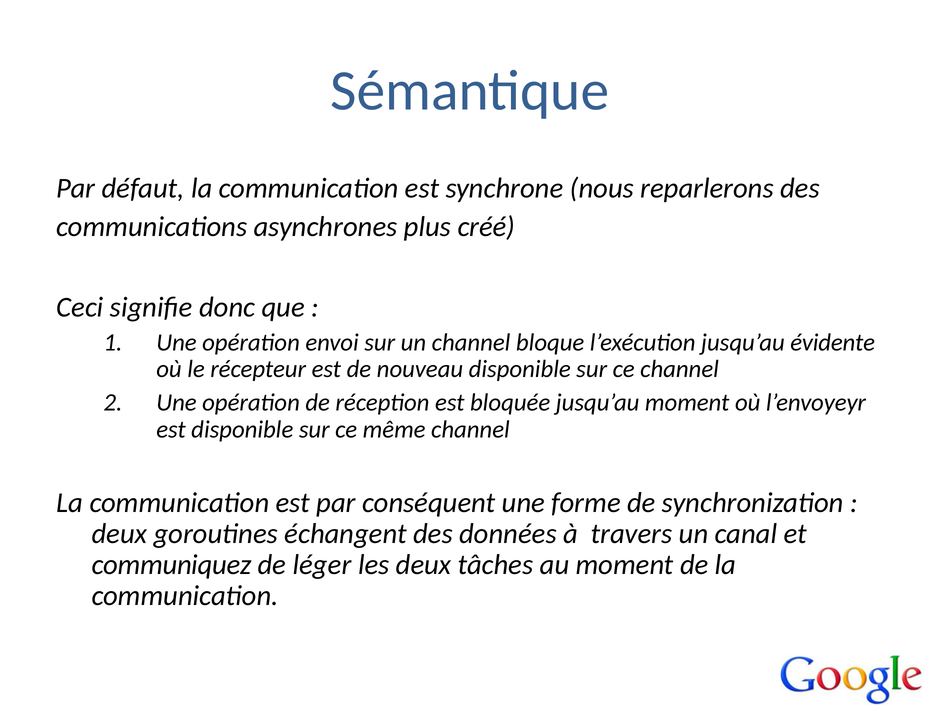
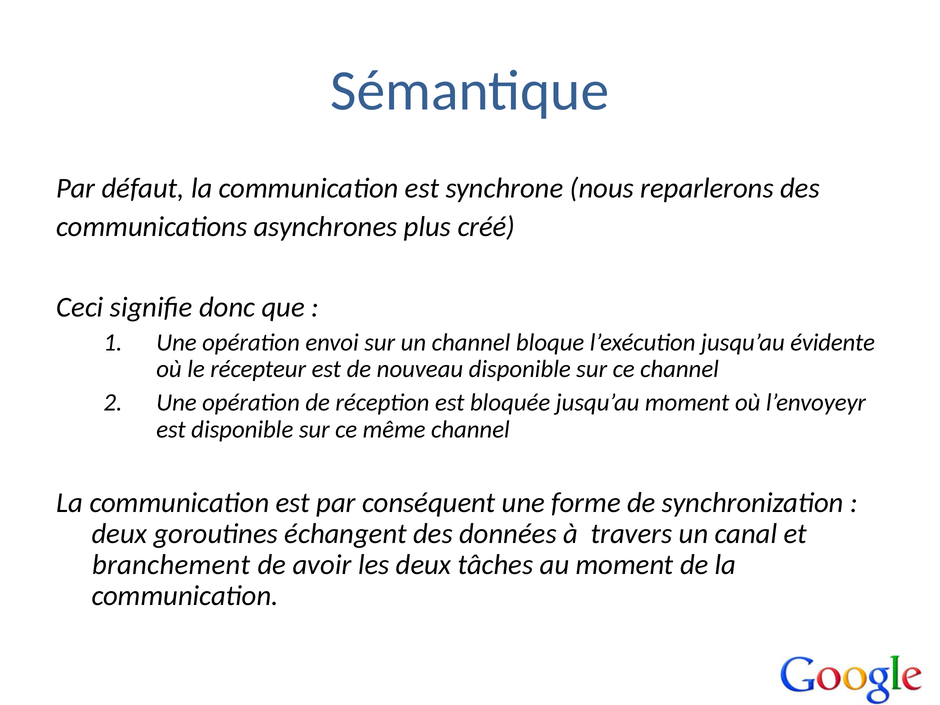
communiquez: communiquez -> branchement
léger: léger -> avoir
